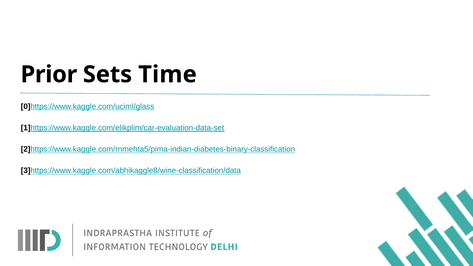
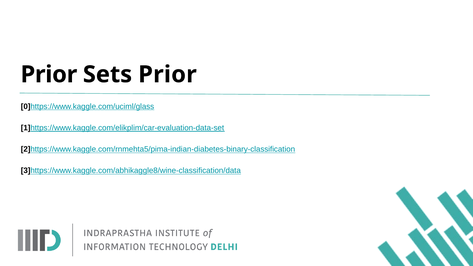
Sets Time: Time -> Prior
